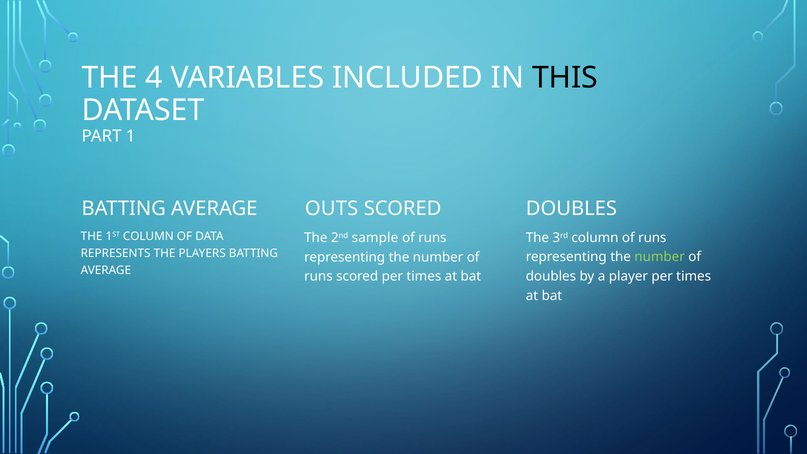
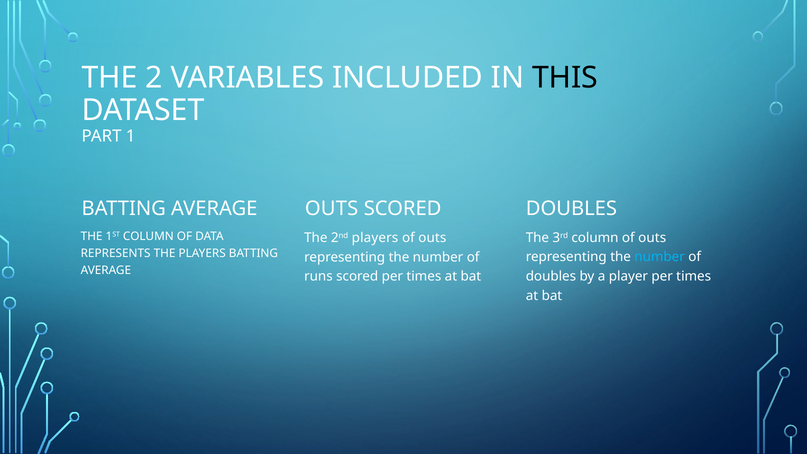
4: 4 -> 2
column of runs: runs -> outs
2nd sample: sample -> players
runs at (432, 238): runs -> outs
number at (660, 257) colour: light green -> light blue
